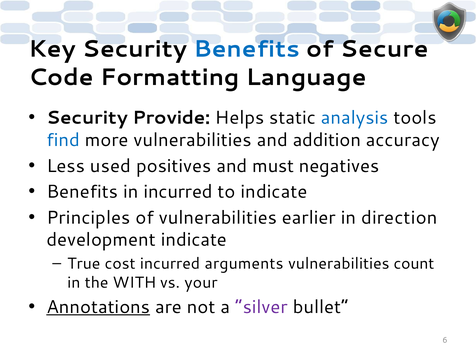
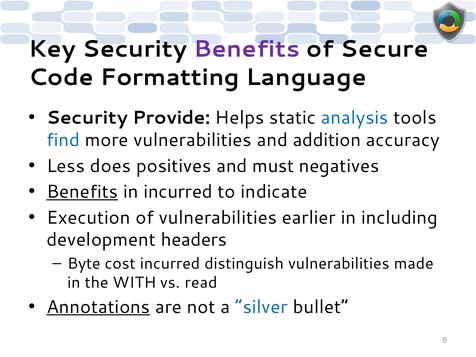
Benefits at (247, 49) colour: blue -> purple
used: used -> does
Benefits at (82, 192) underline: none -> present
Principles: Principles -> Execution
direction: direction -> including
development indicate: indicate -> headers
True: True -> Byte
arguments: arguments -> distinguish
count: count -> made
your: your -> read
silver colour: purple -> blue
